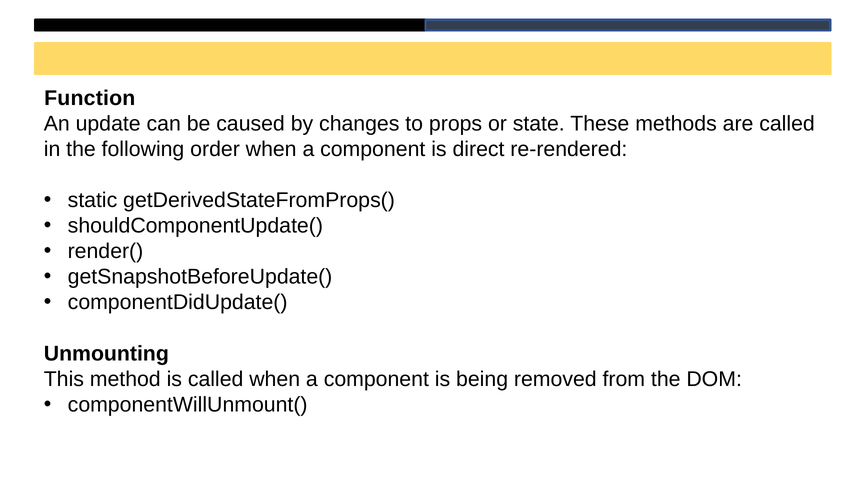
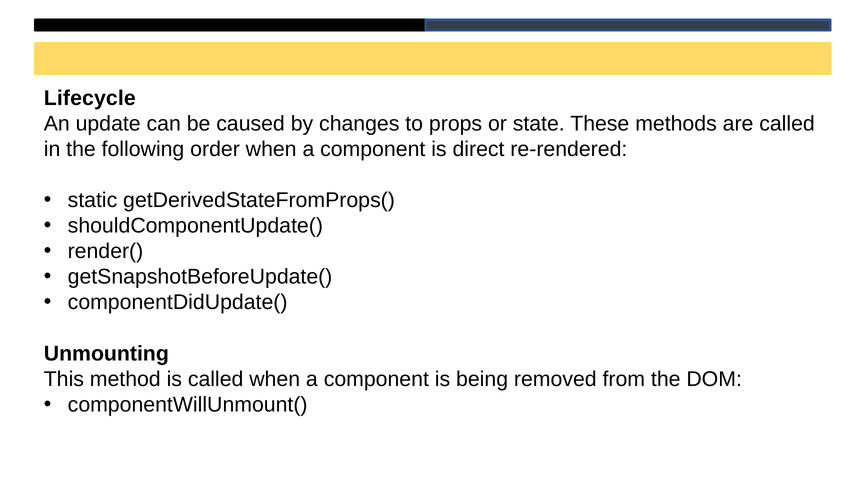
Function: Function -> Lifecycle
